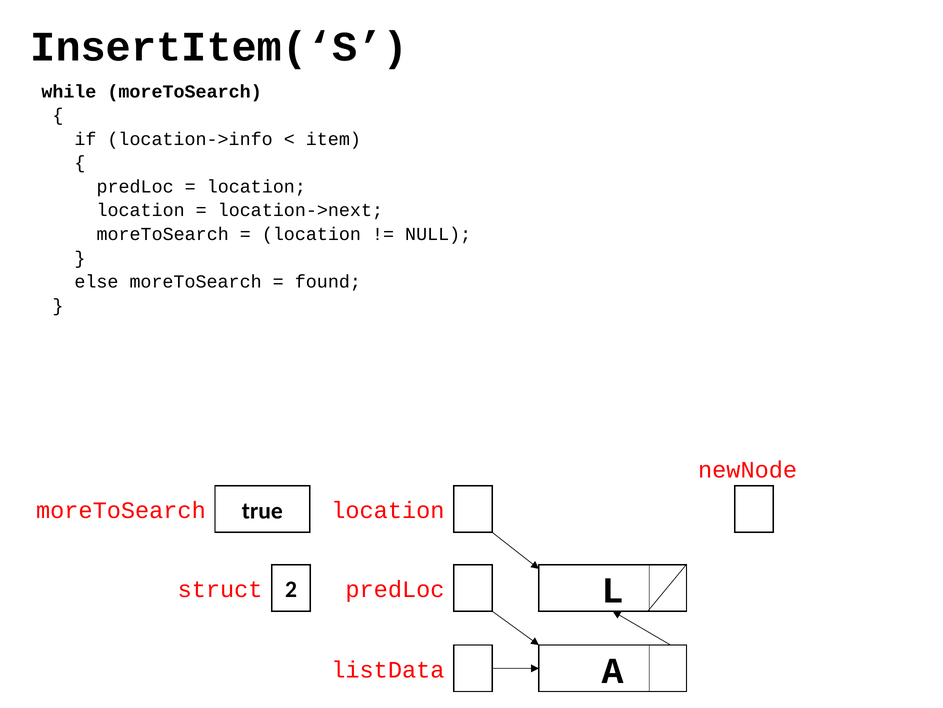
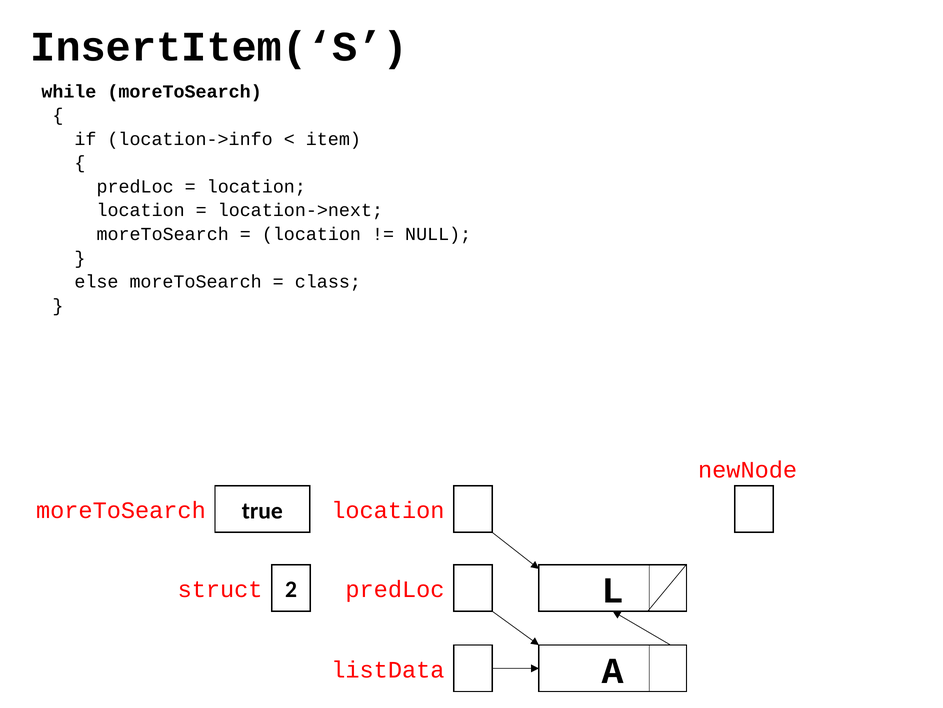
found: found -> class
